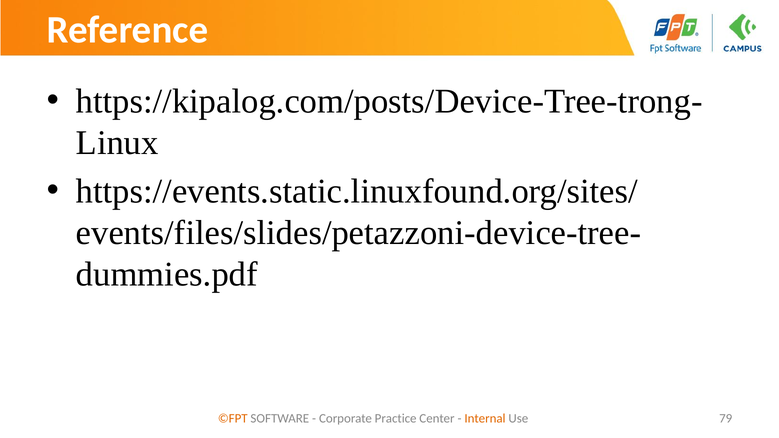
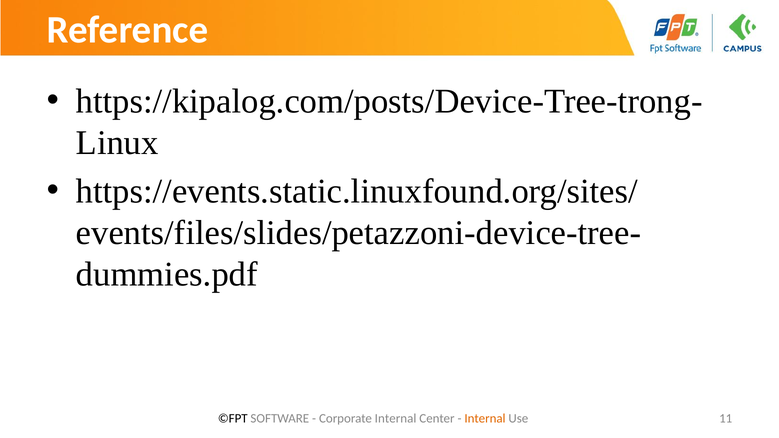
©FPT colour: orange -> black
Corporate Practice: Practice -> Internal
79: 79 -> 11
